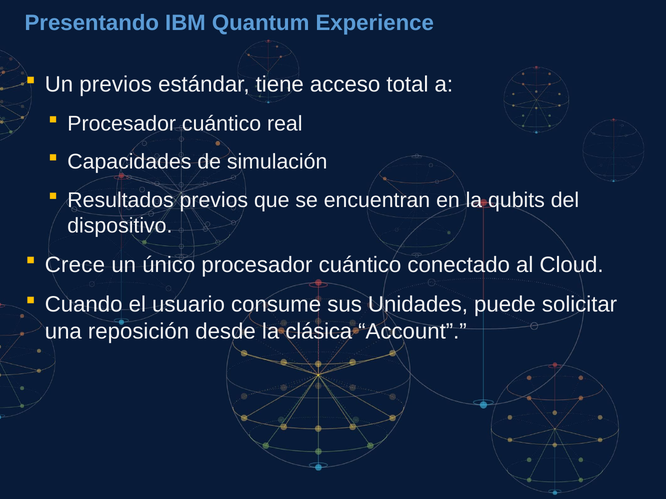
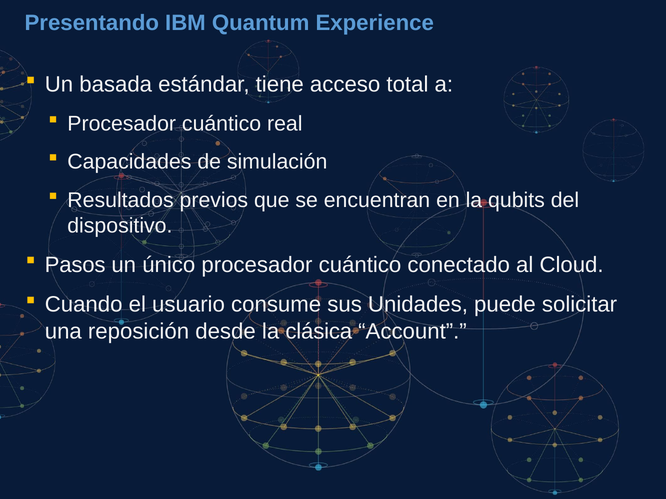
Un previos: previos -> basada
Crece: Crece -> Pasos
